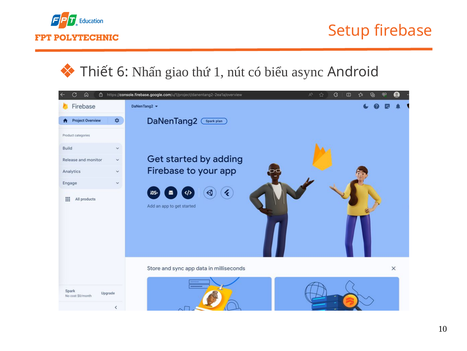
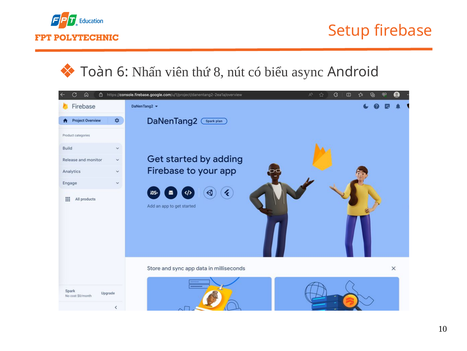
Thiết: Thiết -> Toàn
giao: giao -> viên
1: 1 -> 8
